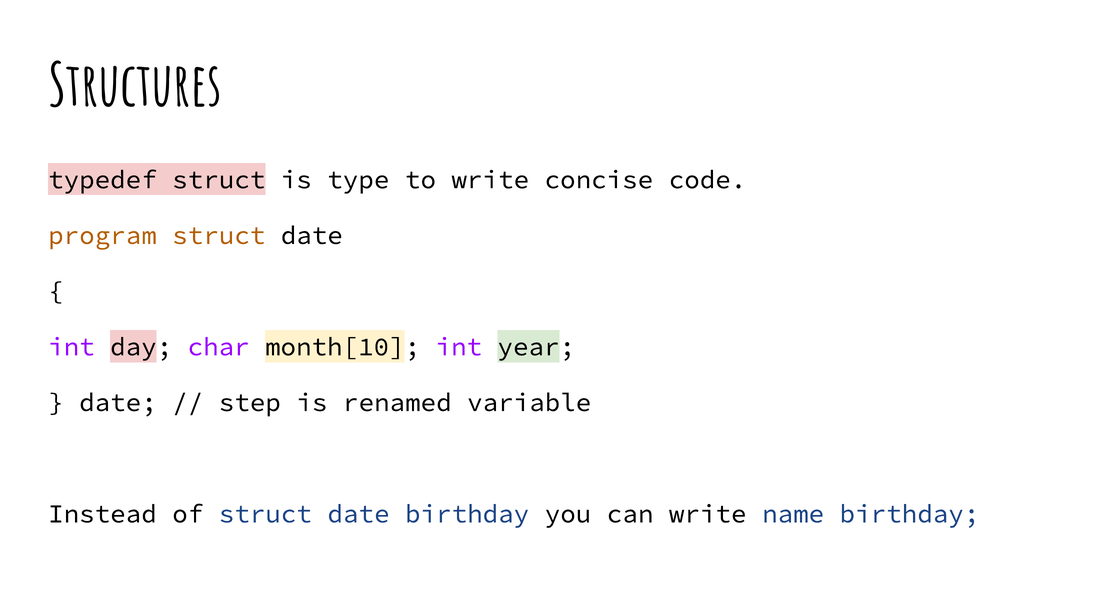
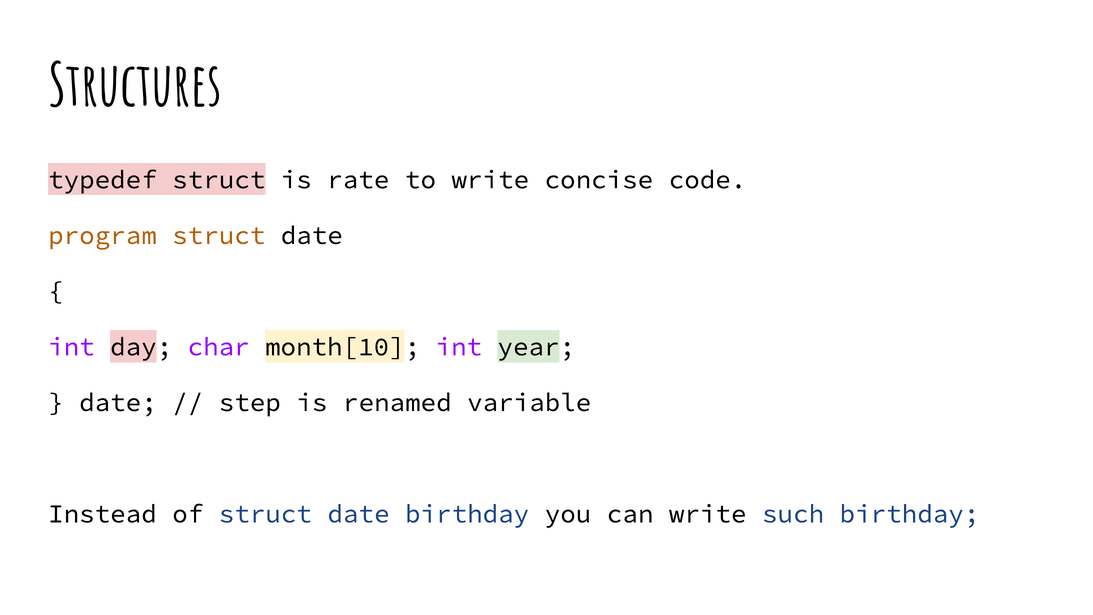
type: type -> rate
name: name -> such
